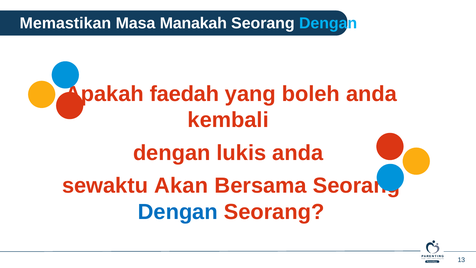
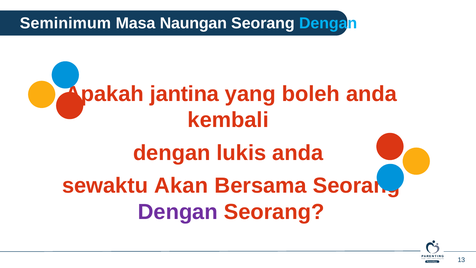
Memastikan: Memastikan -> Seminimum
Manakah: Manakah -> Naungan
faedah: faedah -> jantina
Dengan at (178, 212) colour: blue -> purple
